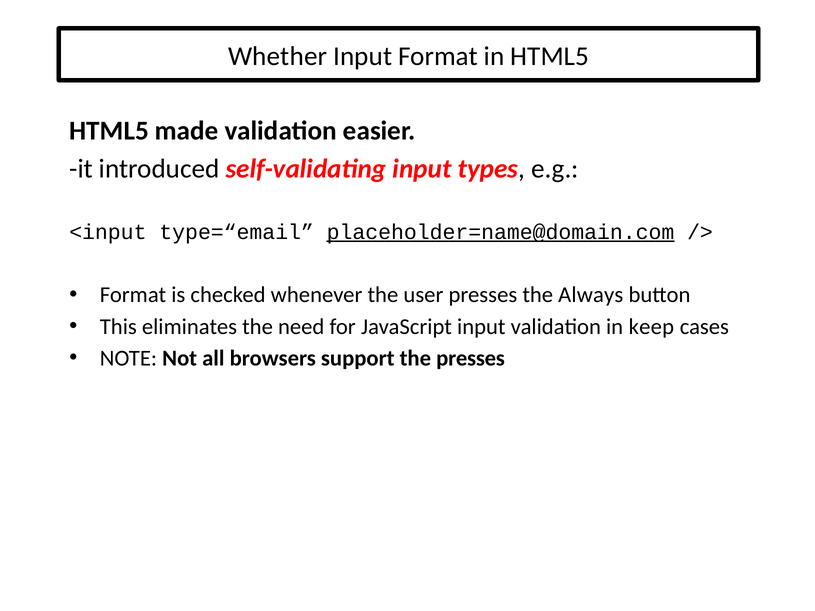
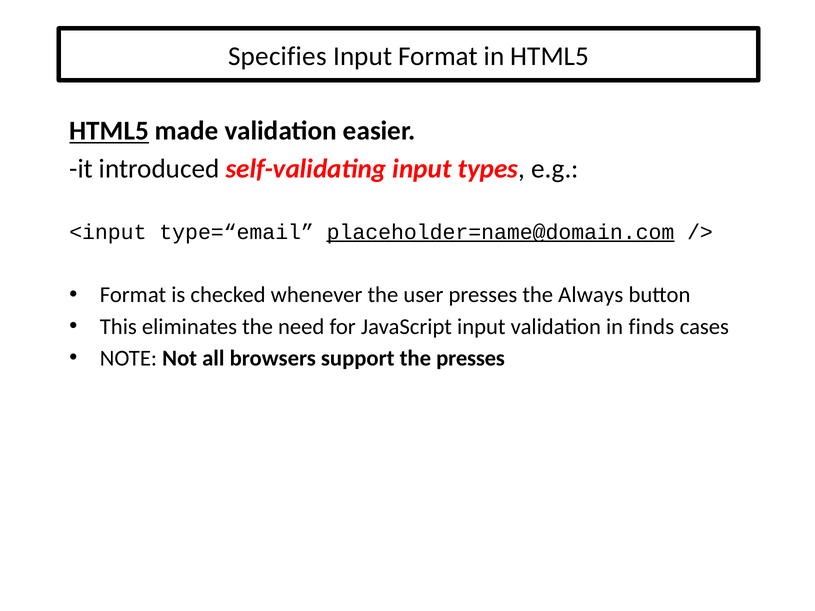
Whether: Whether -> Specifies
HTML5 at (109, 131) underline: none -> present
keep: keep -> finds
